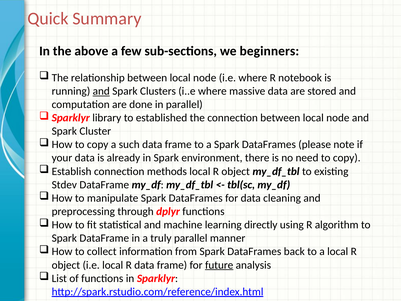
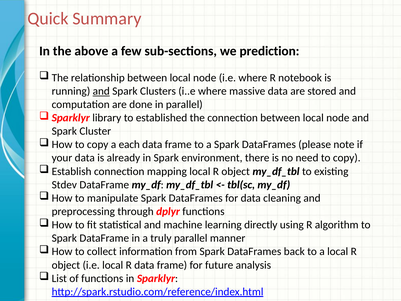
beginners: beginners -> prediction
such: such -> each
methods: methods -> mapping
future underline: present -> none
